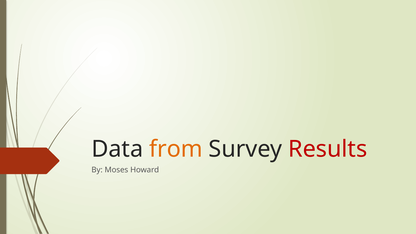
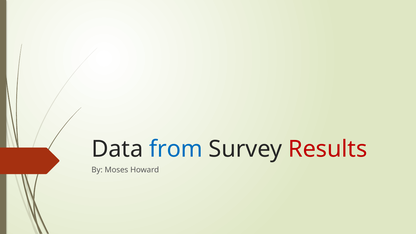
from colour: orange -> blue
